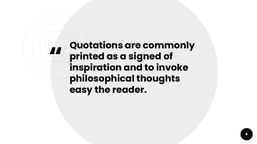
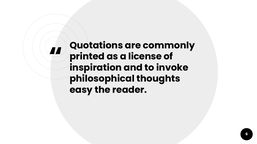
signed: signed -> license
